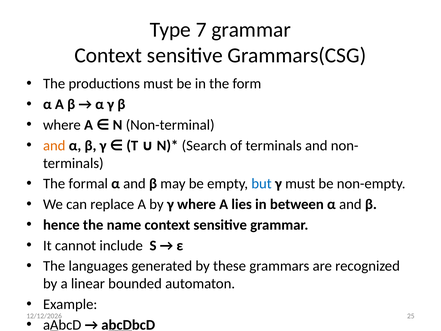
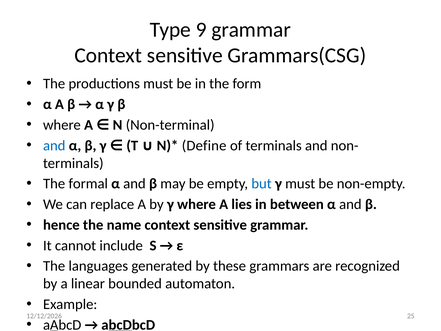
7: 7 -> 9
and at (54, 145) colour: orange -> blue
Search: Search -> Define
